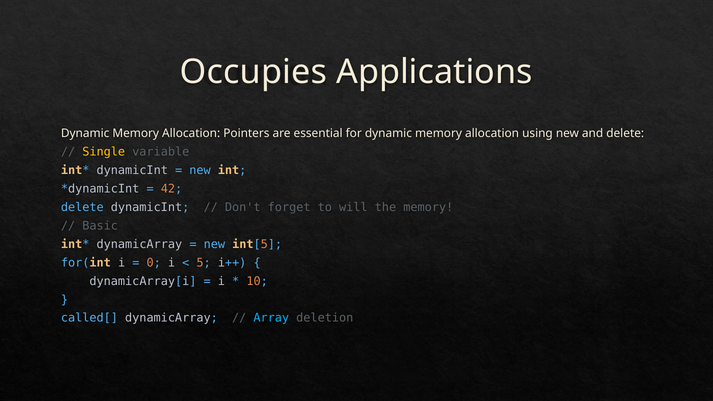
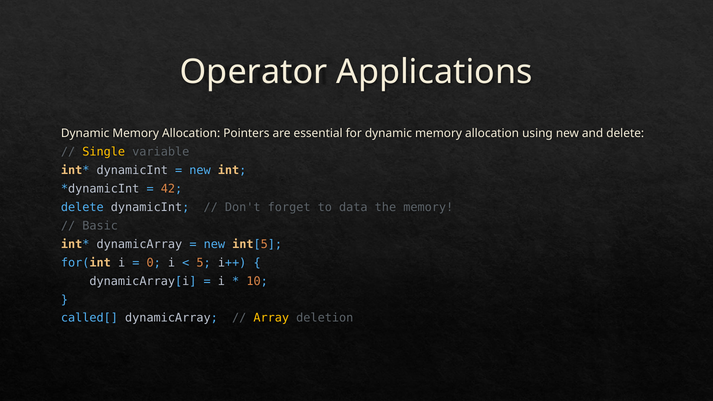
Occupies: Occupies -> Operator
will: will -> data
Array colour: light blue -> yellow
